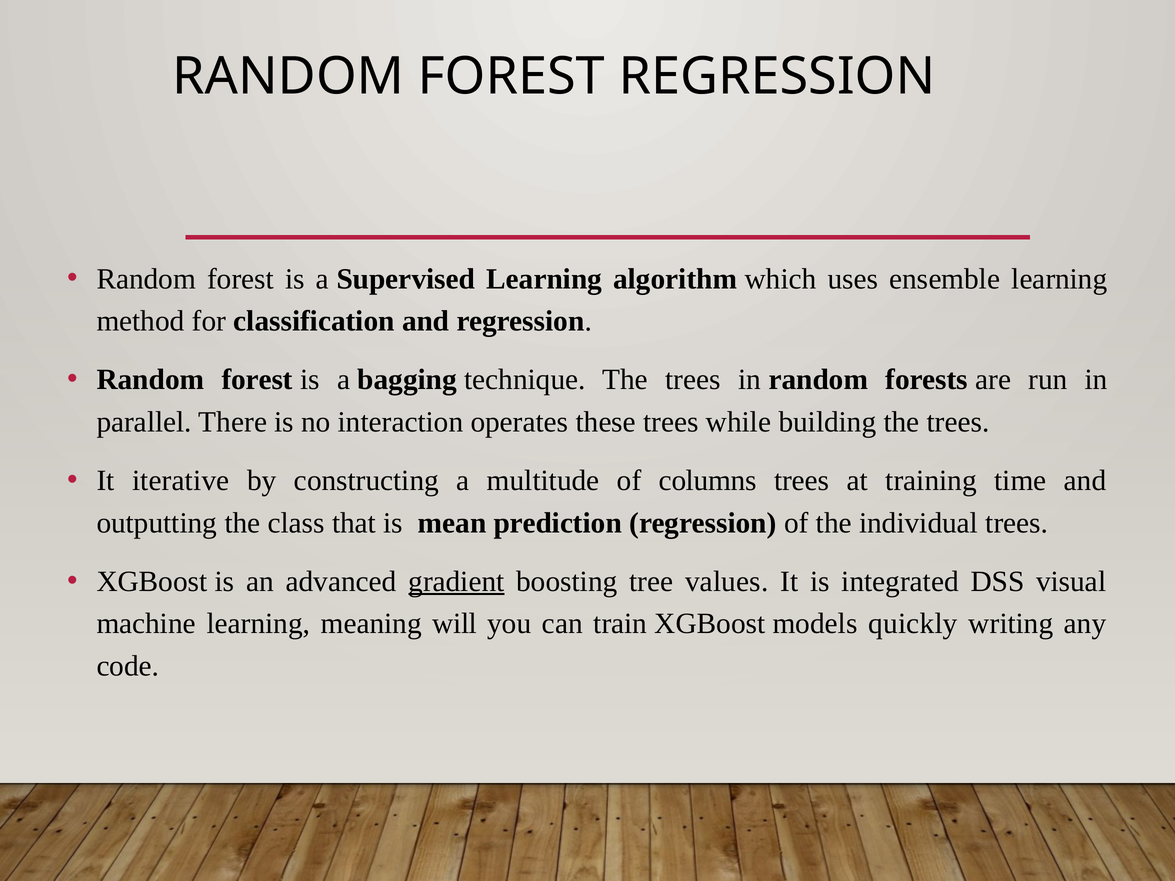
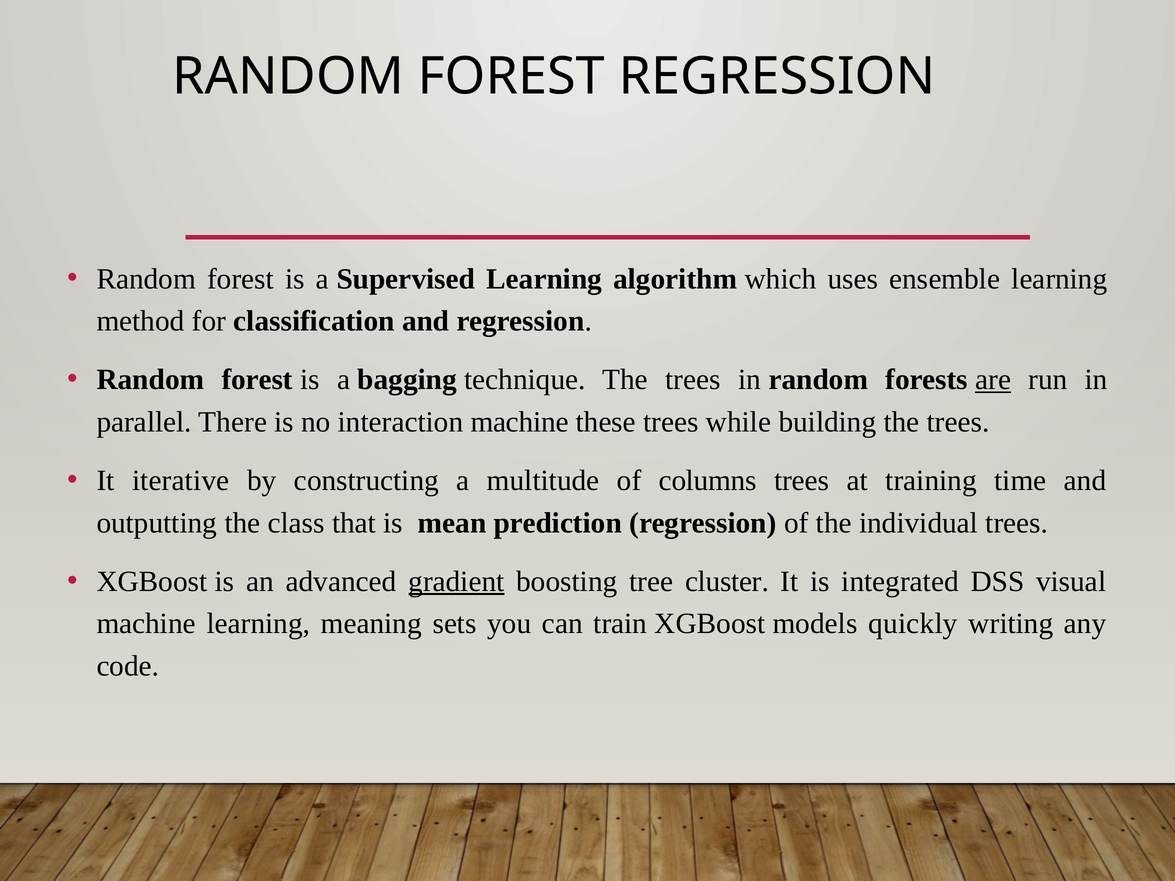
are underline: none -> present
interaction operates: operates -> machine
values: values -> cluster
will: will -> sets
